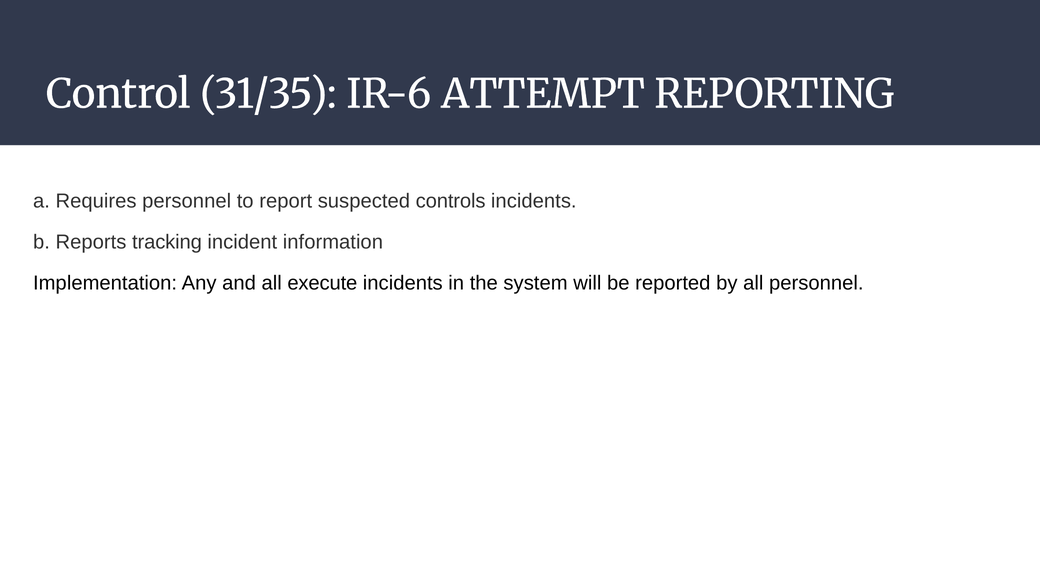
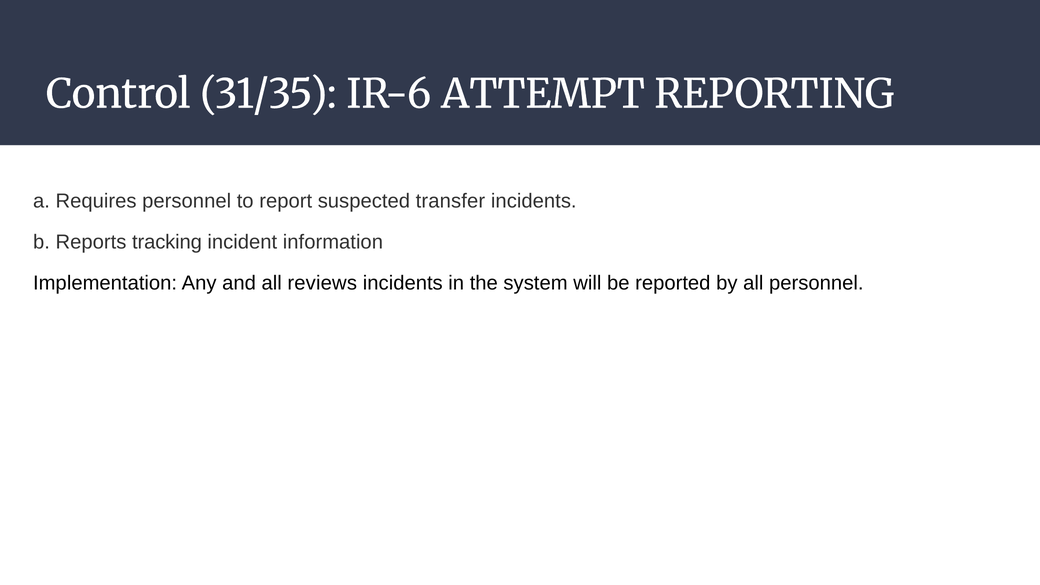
controls: controls -> transfer
execute: execute -> reviews
